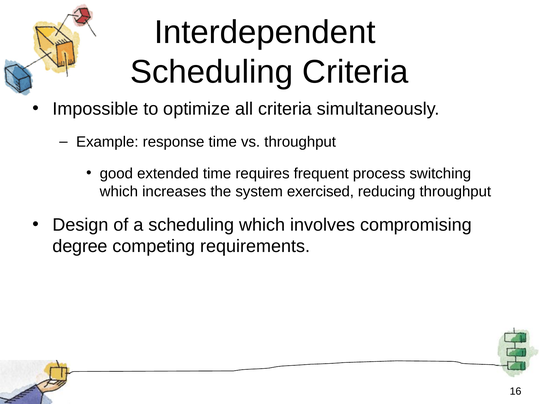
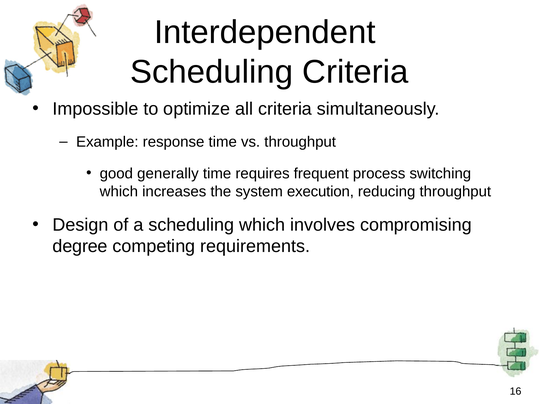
extended: extended -> generally
exercised: exercised -> execution
